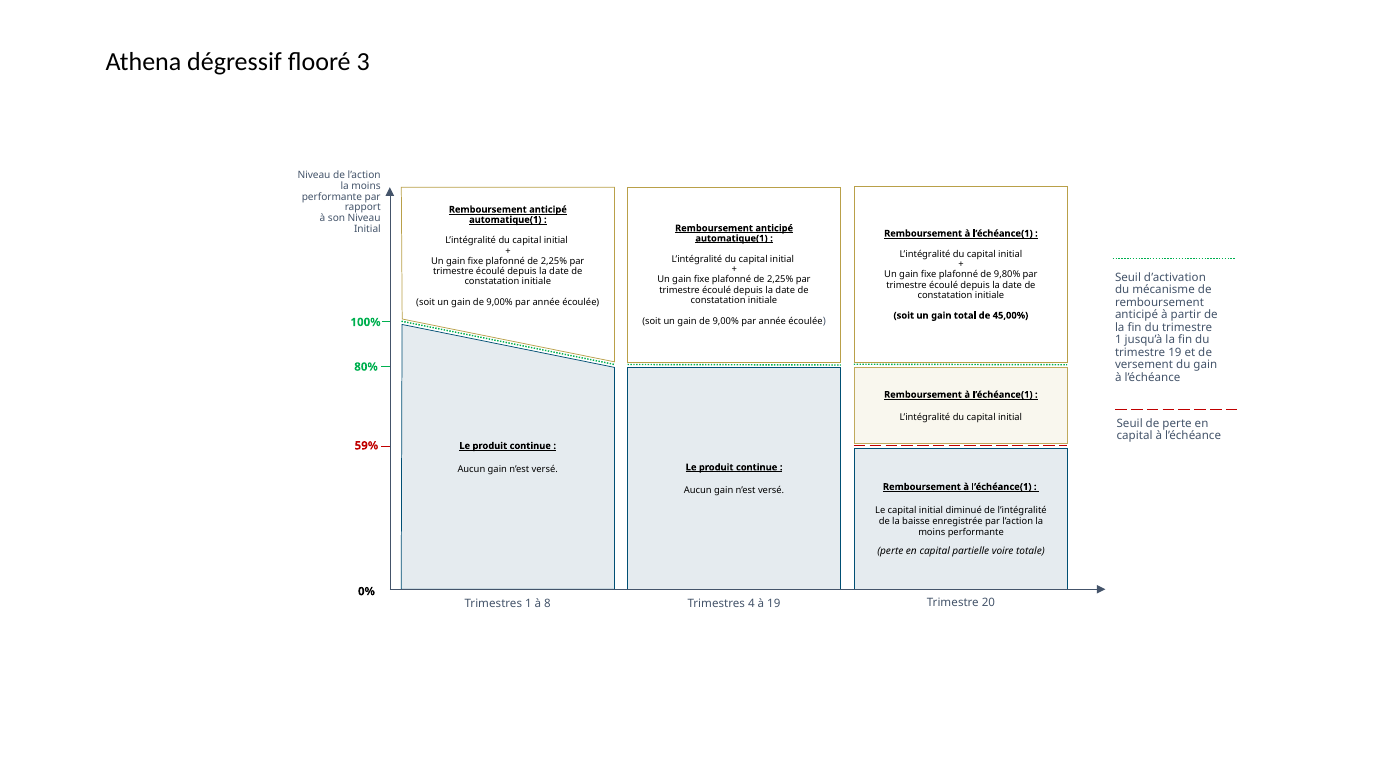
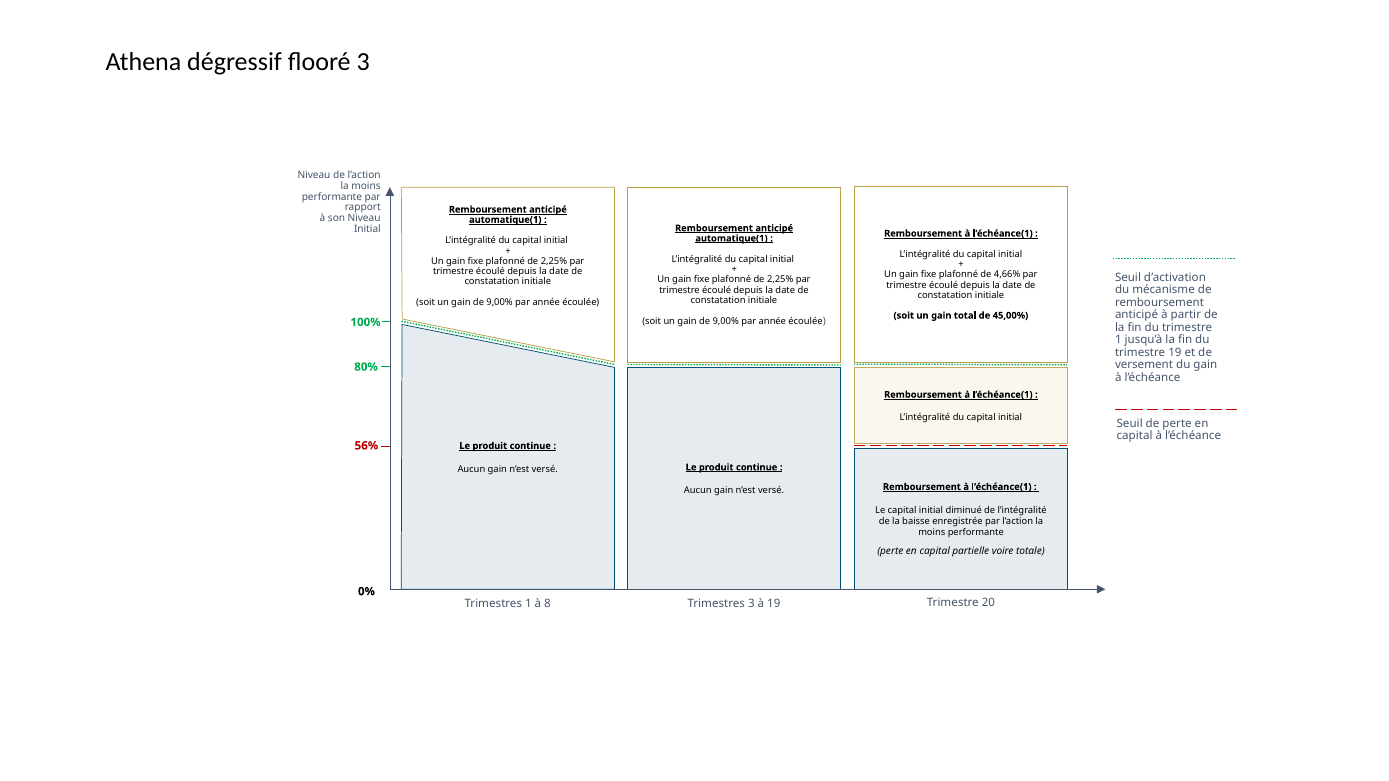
9,80%: 9,80% -> 4,66%
59%: 59% -> 56%
Trimestres 4: 4 -> 3
